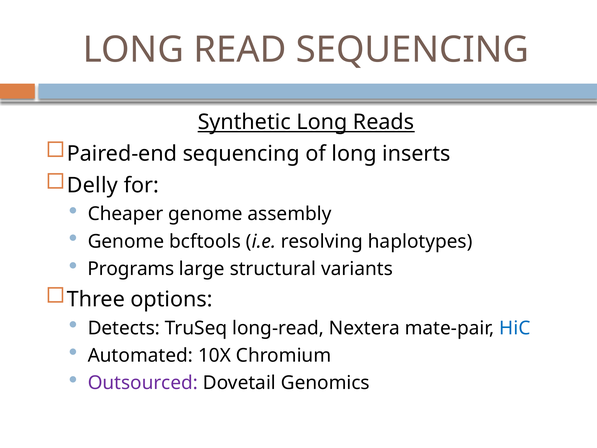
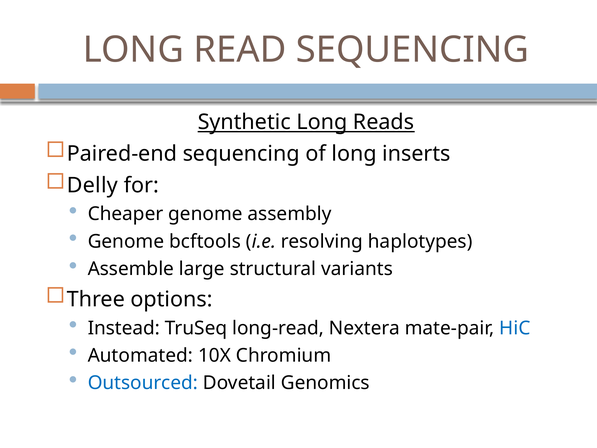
Programs: Programs -> Assemble
Detects: Detects -> Instead
Outsourced colour: purple -> blue
